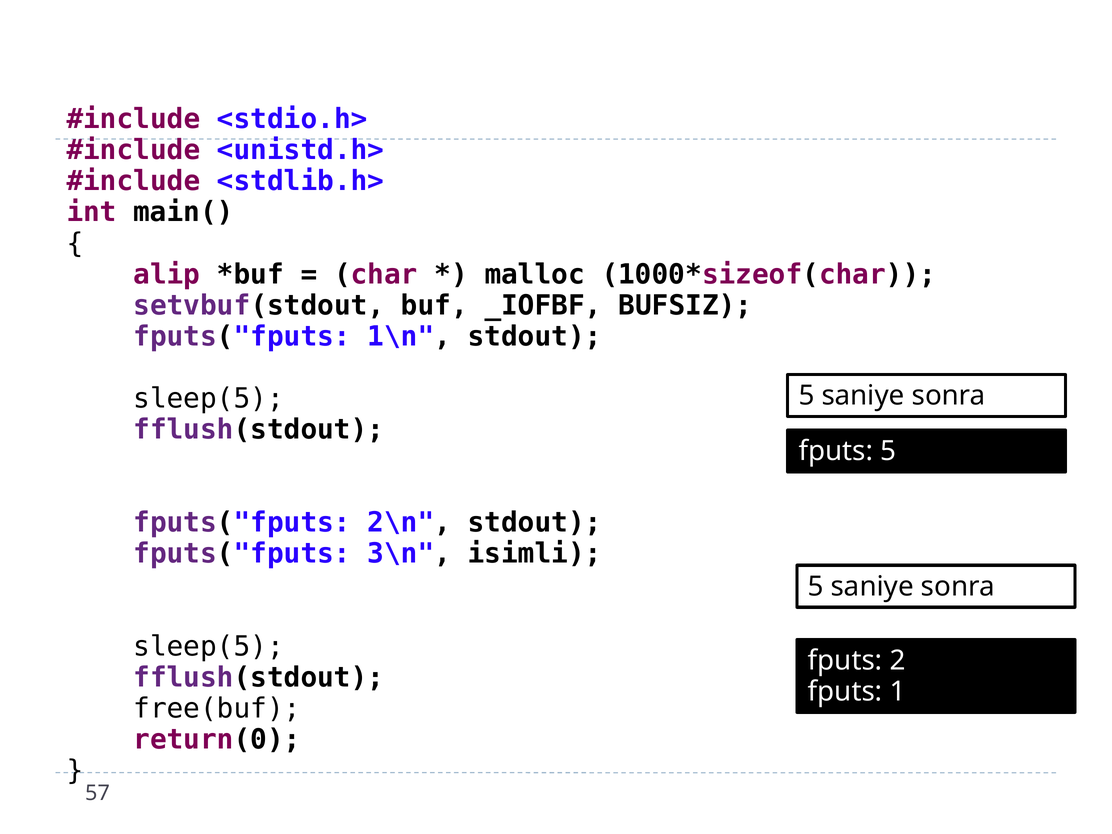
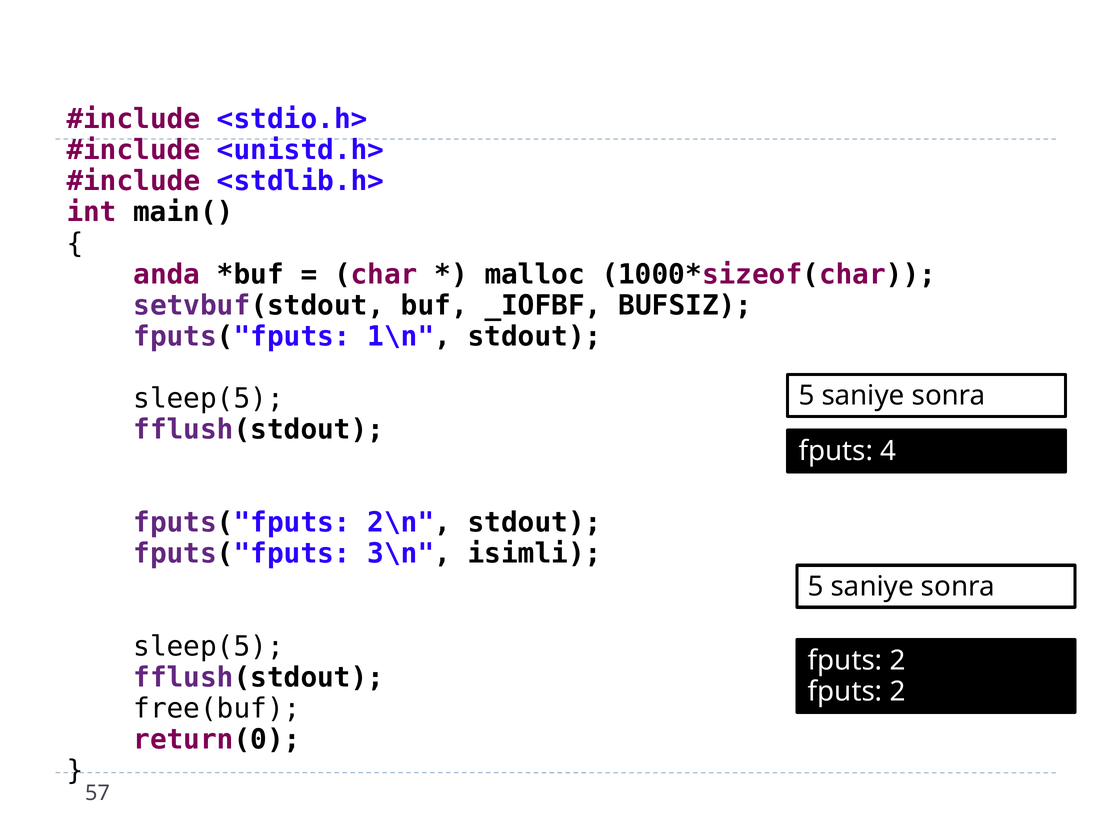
alip: alip -> anda
fputs 5: 5 -> 4
1 at (898, 692): 1 -> 2
